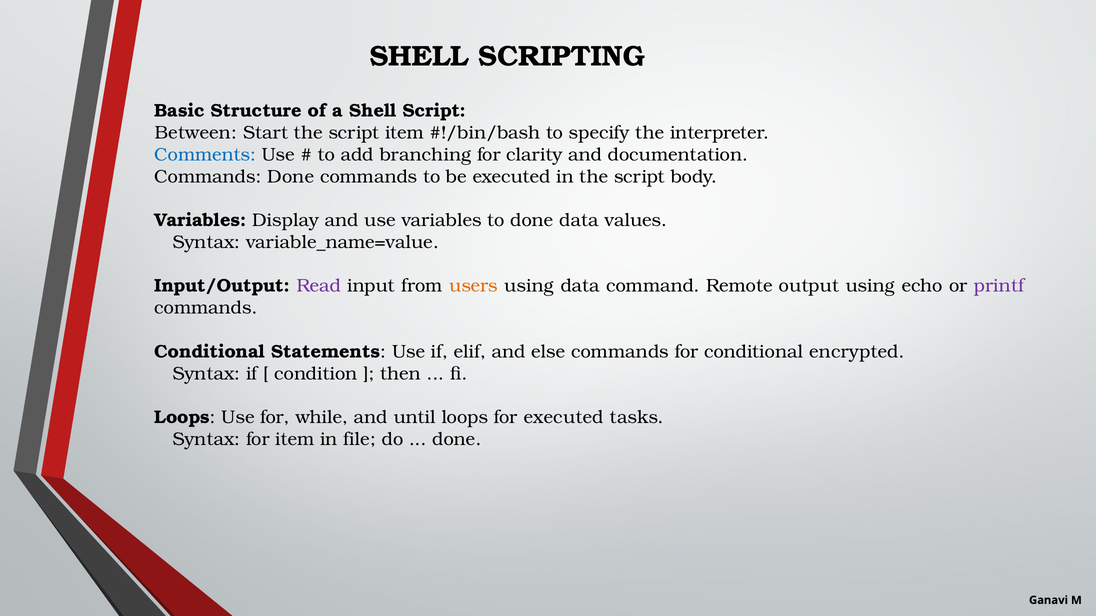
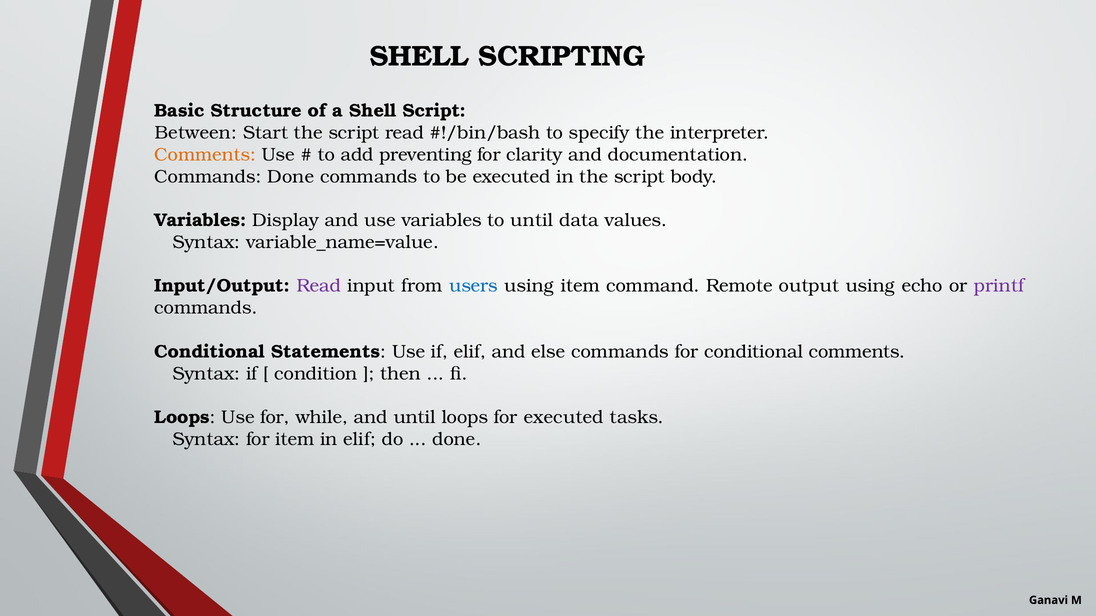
script item: item -> read
Comments at (205, 155) colour: blue -> orange
branching: branching -> preventing
to done: done -> until
users colour: orange -> blue
using data: data -> item
conditional encrypted: encrypted -> comments
in file: file -> elif
